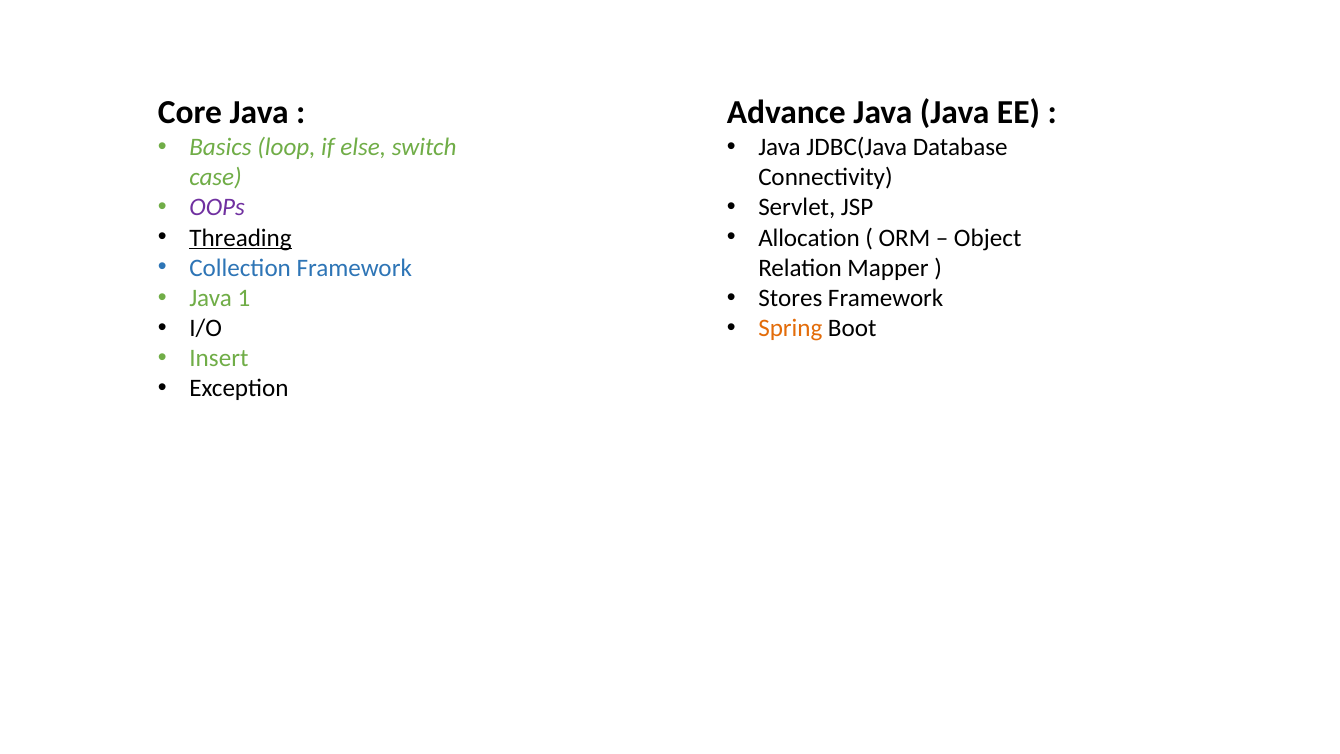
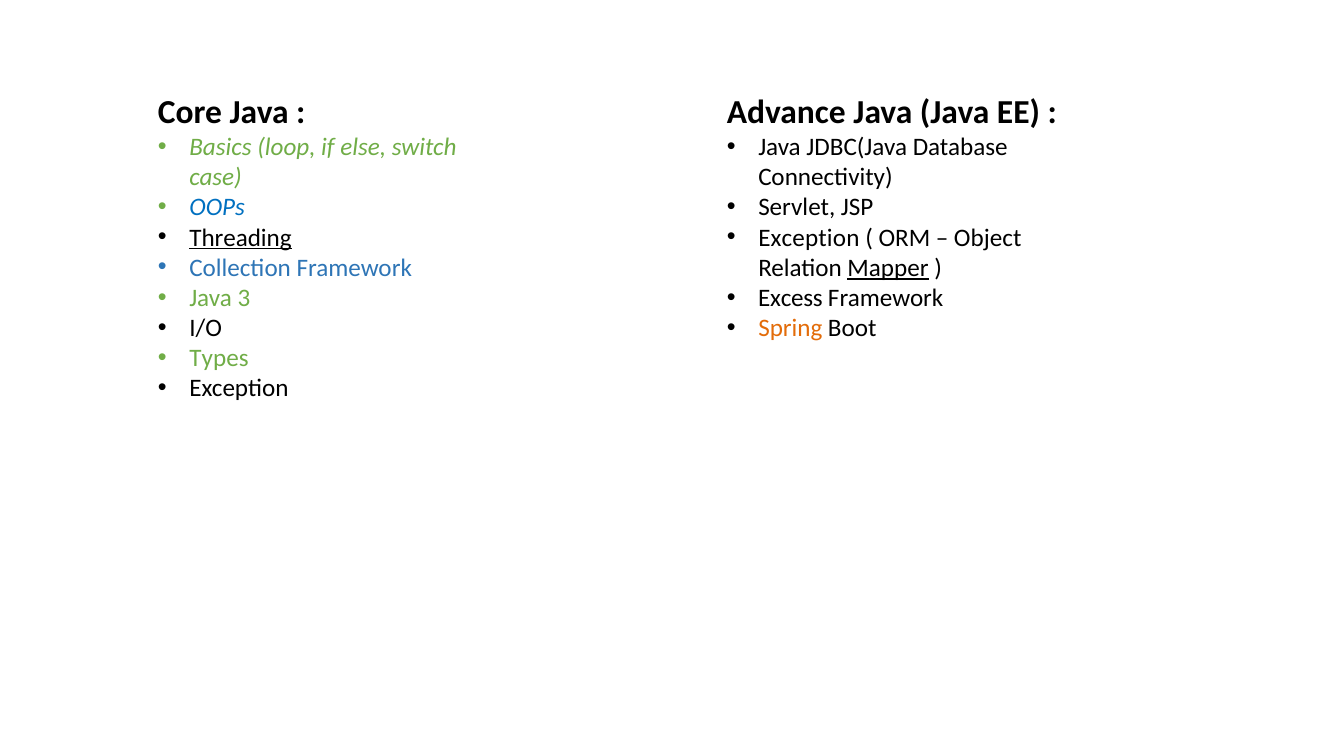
OOPs colour: purple -> blue
Allocation at (809, 238): Allocation -> Exception
Mapper underline: none -> present
1: 1 -> 3
Stores: Stores -> Excess
Insert: Insert -> Types
